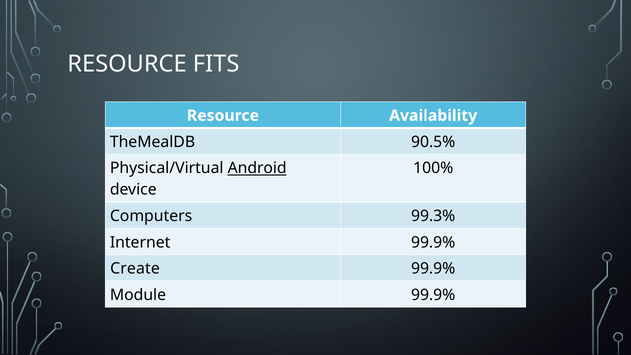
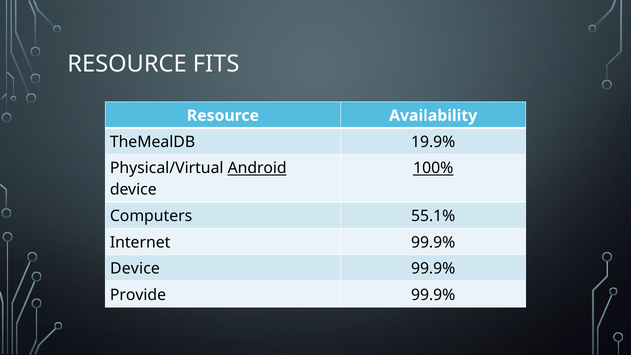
90.5%: 90.5% -> 19.9%
100% underline: none -> present
99.3%: 99.3% -> 55.1%
Create at (135, 269): Create -> Device
Module: Module -> Provide
